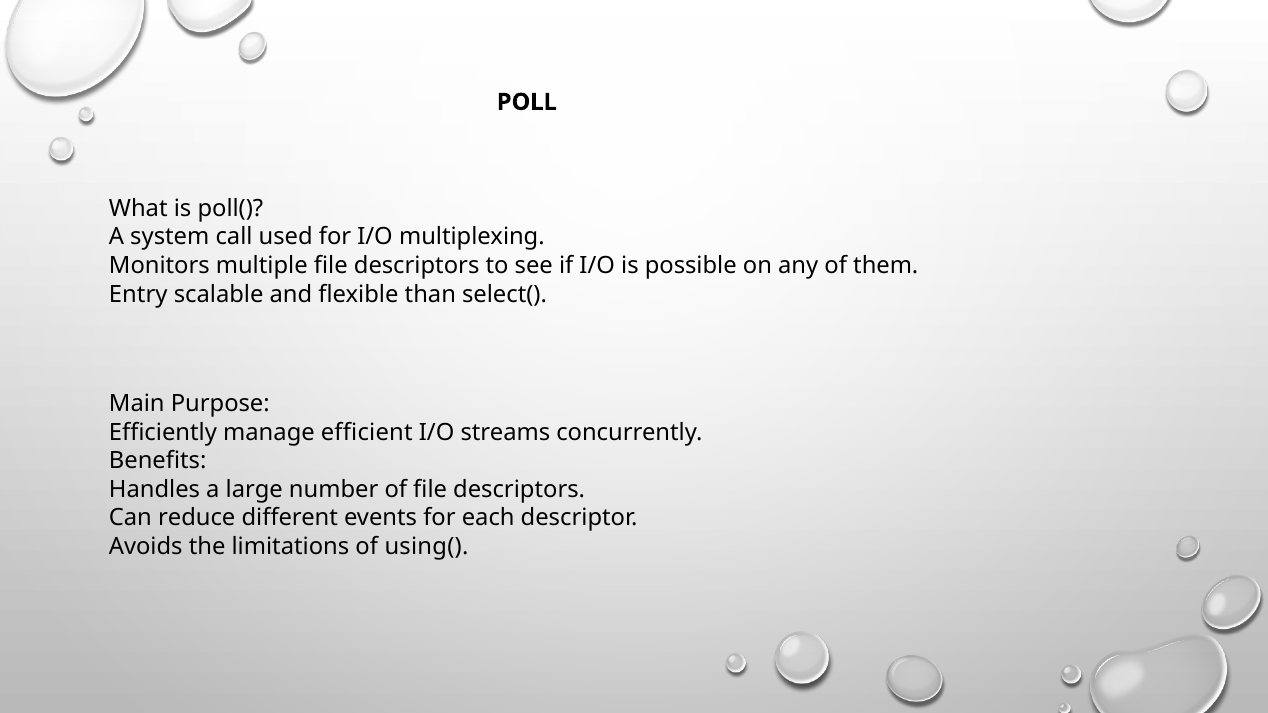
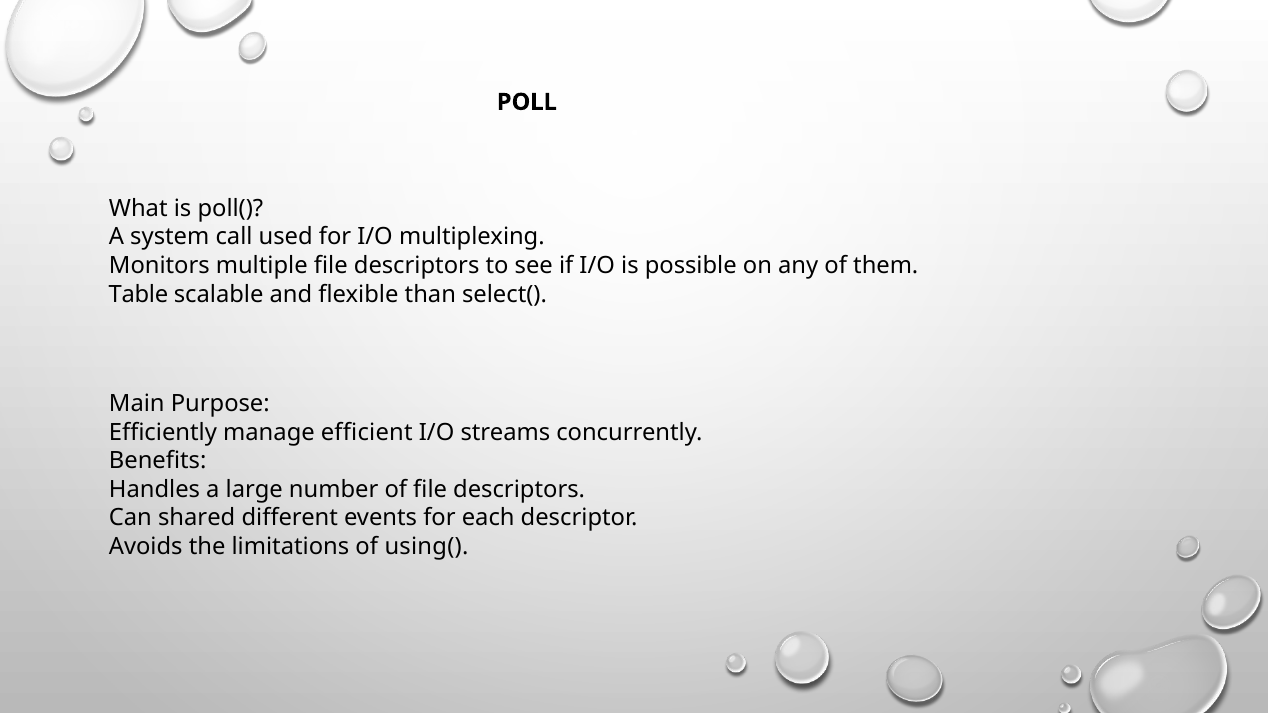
Entry: Entry -> Table
reduce: reduce -> shared
